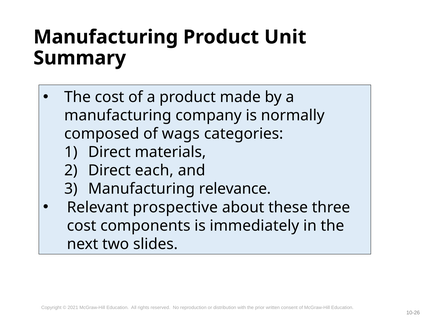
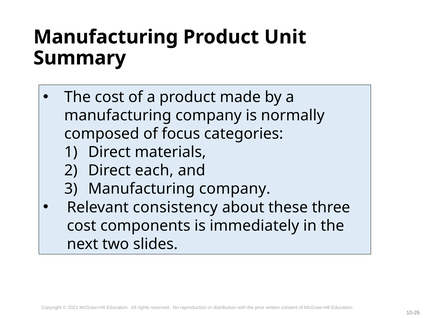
wags: wags -> focus
relevance at (235, 189): relevance -> company
prospective: prospective -> consistency
